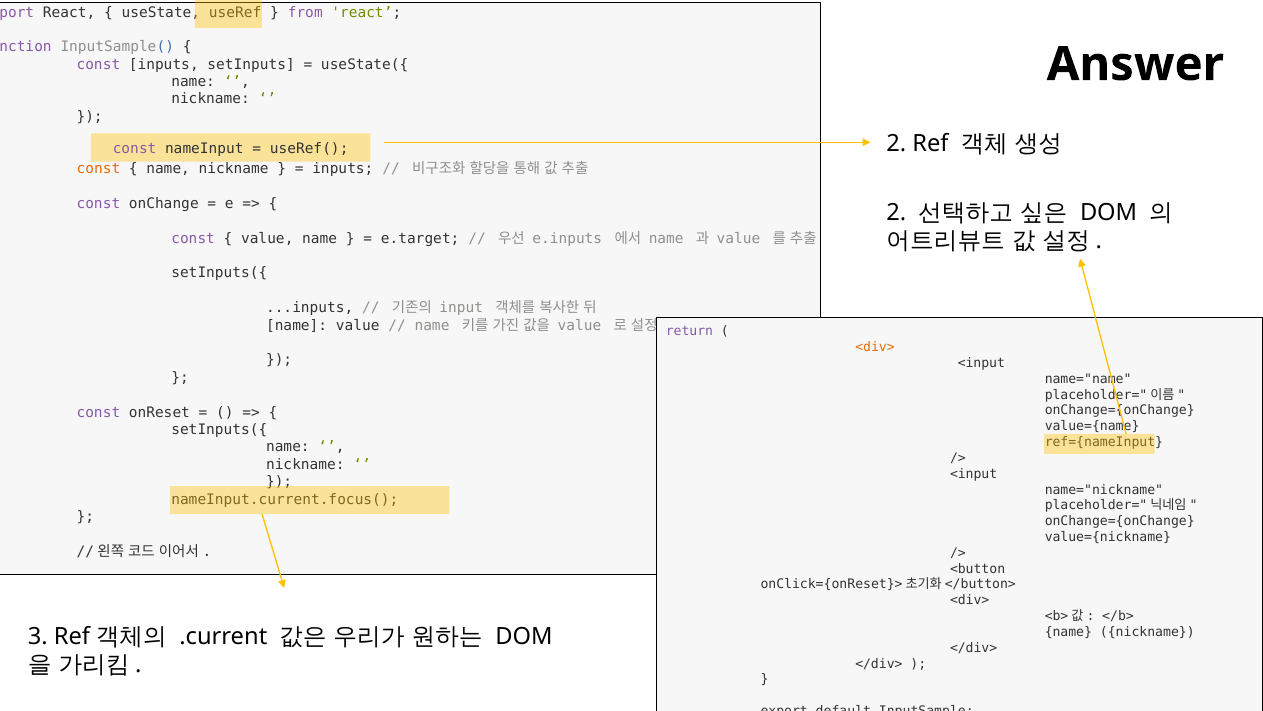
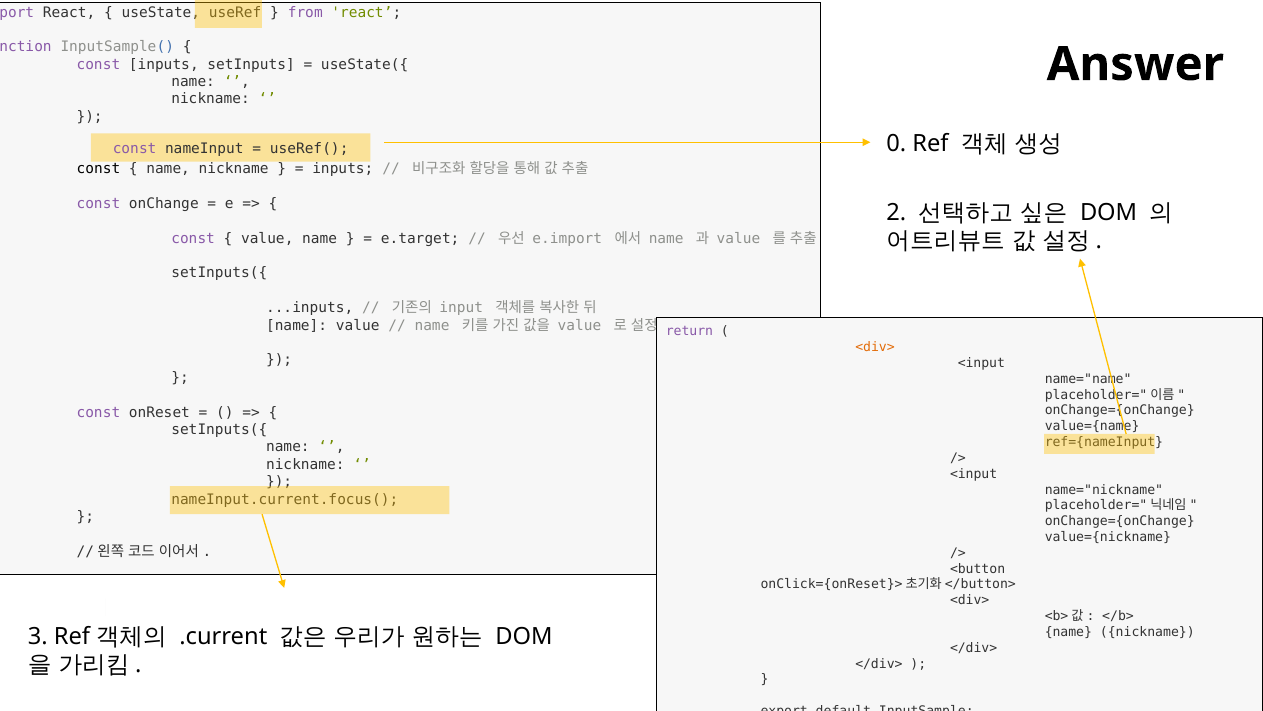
useRef( 2: 2 -> 0
const at (98, 169) colour: orange -> black
e.inputs: e.inputs -> e.import
